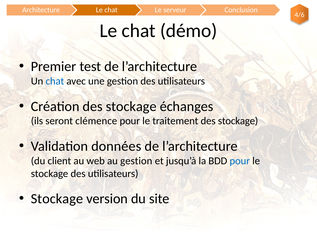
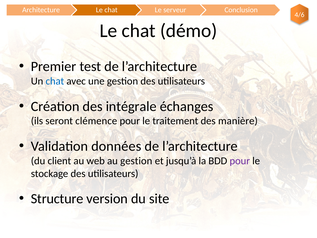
Création des stockage: stockage -> intégrale
traitement des stockage: stockage -> manière
pour at (240, 161) colour: blue -> purple
Stockage at (57, 199): Stockage -> Structure
